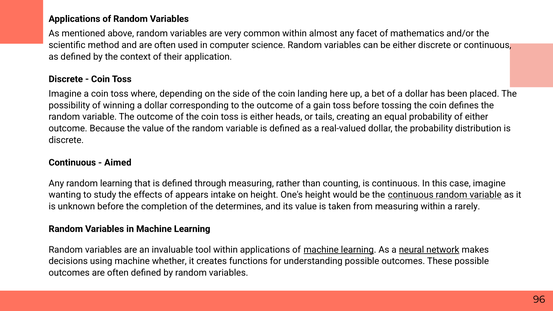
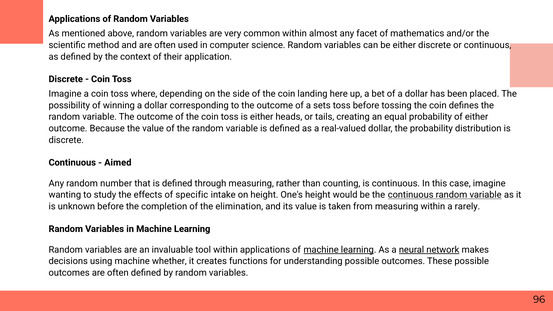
gain: gain -> sets
random learning: learning -> number
appears: appears -> specific
determines: determines -> elimination
